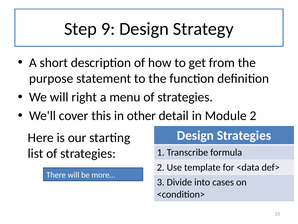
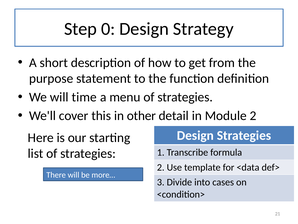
9: 9 -> 0
right: right -> time
